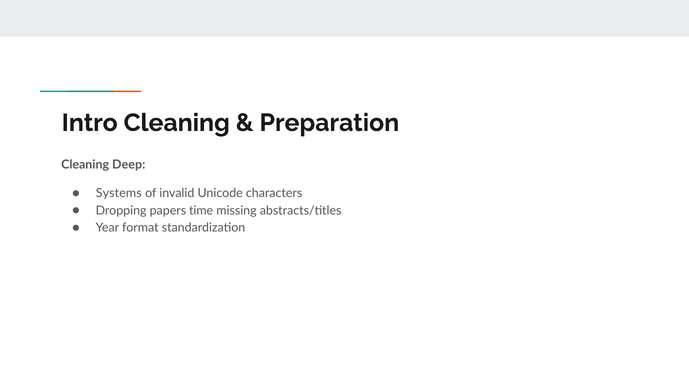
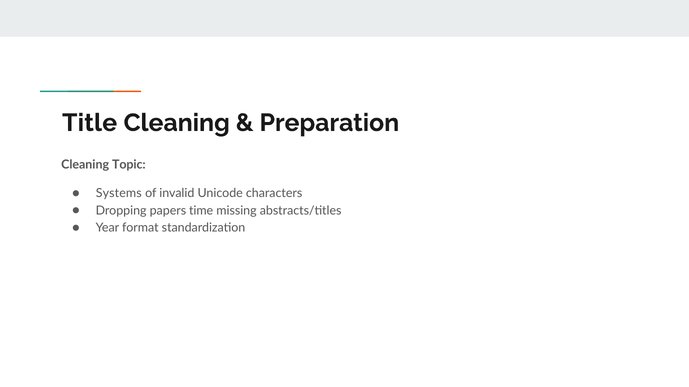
Intro: Intro -> Title
Deep: Deep -> Topic
